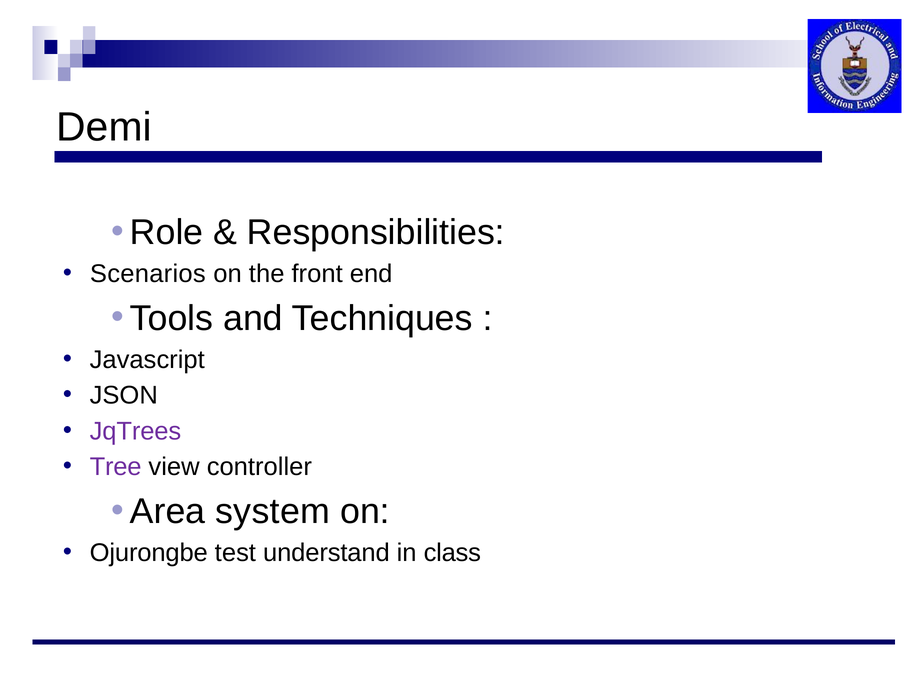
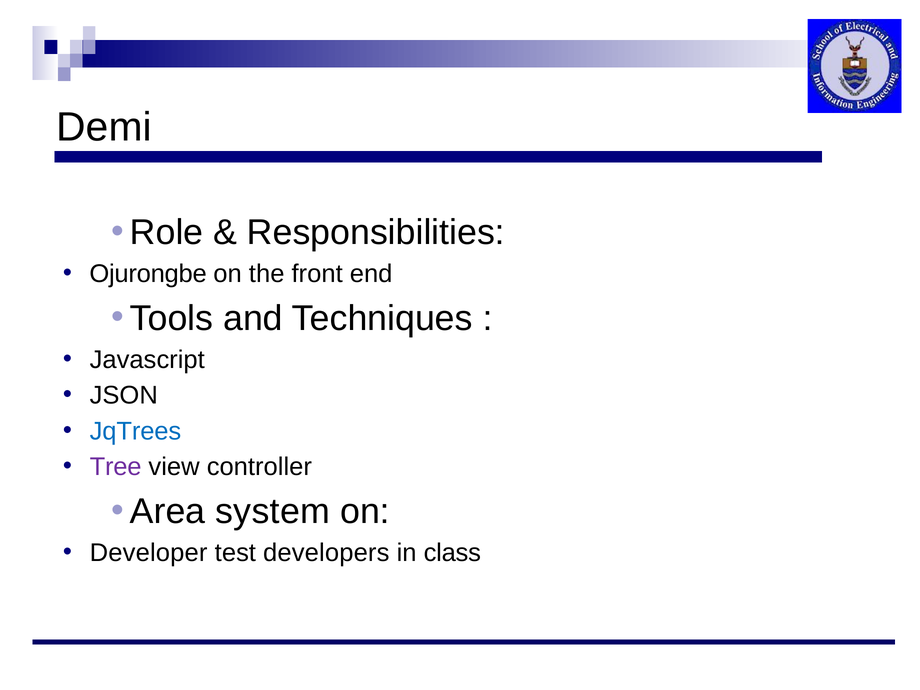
Scenarios: Scenarios -> Ojurongbe
JqTrees colour: purple -> blue
Ojurongbe: Ojurongbe -> Developer
understand: understand -> developers
